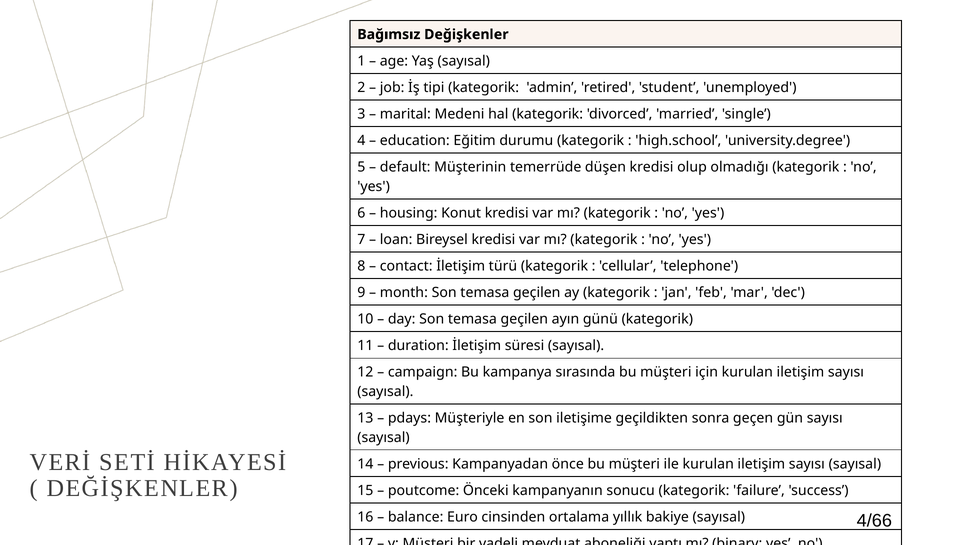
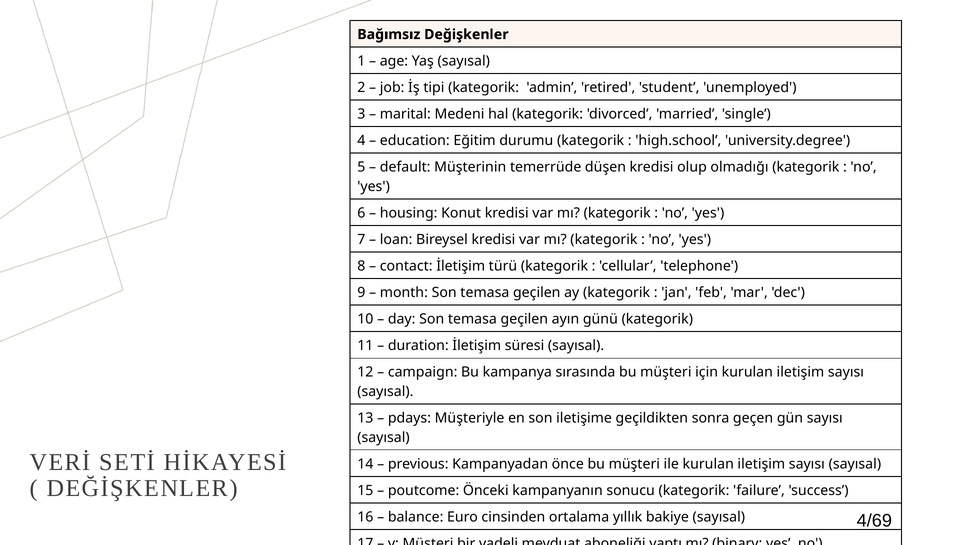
4/66: 4/66 -> 4/69
